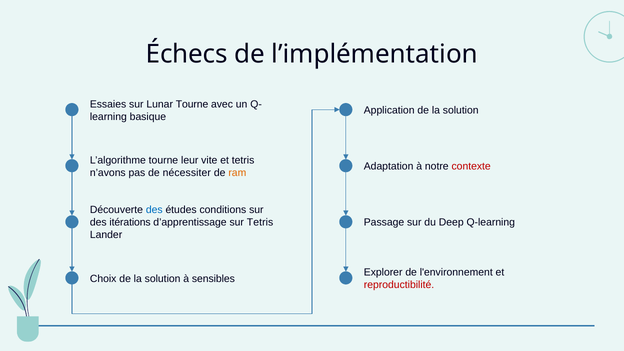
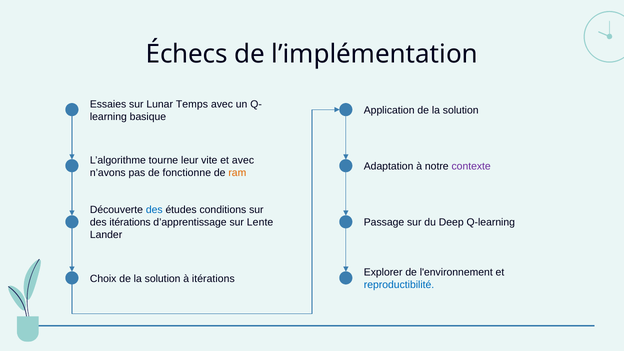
Lunar Tourne: Tourne -> Temps
et tetris: tetris -> avec
contexte colour: red -> purple
nécessiter: nécessiter -> fonctionne
sur Tetris: Tetris -> Lente
à sensibles: sensibles -> itérations
reproductibilité colour: red -> blue
